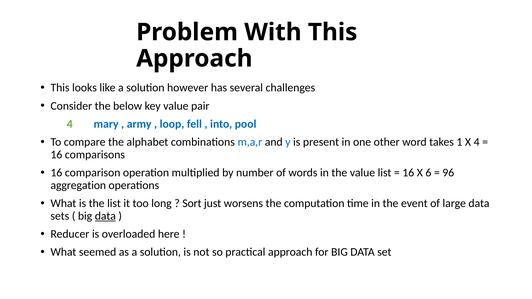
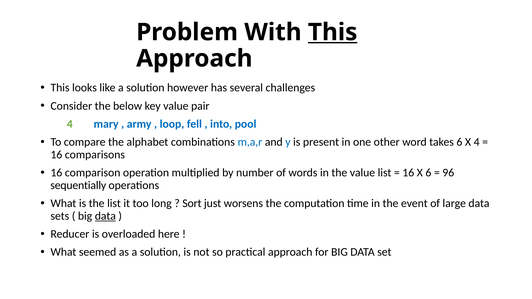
This at (333, 32) underline: none -> present
takes 1: 1 -> 6
aggregation: aggregation -> sequentially
